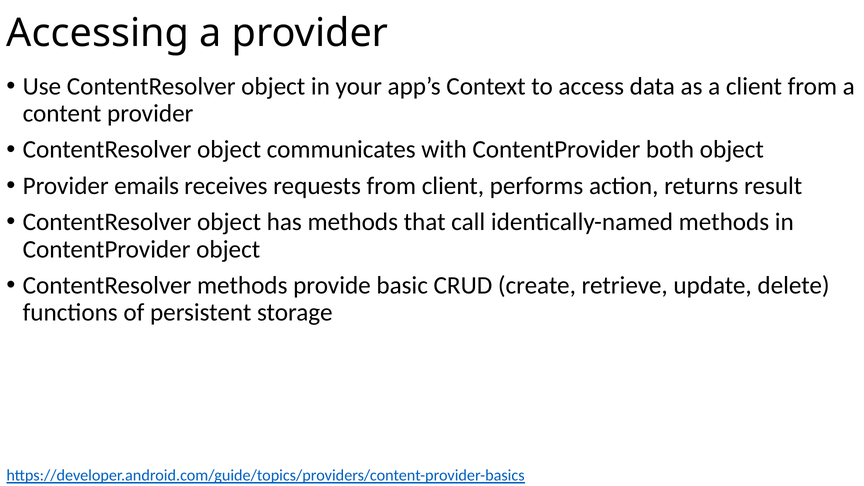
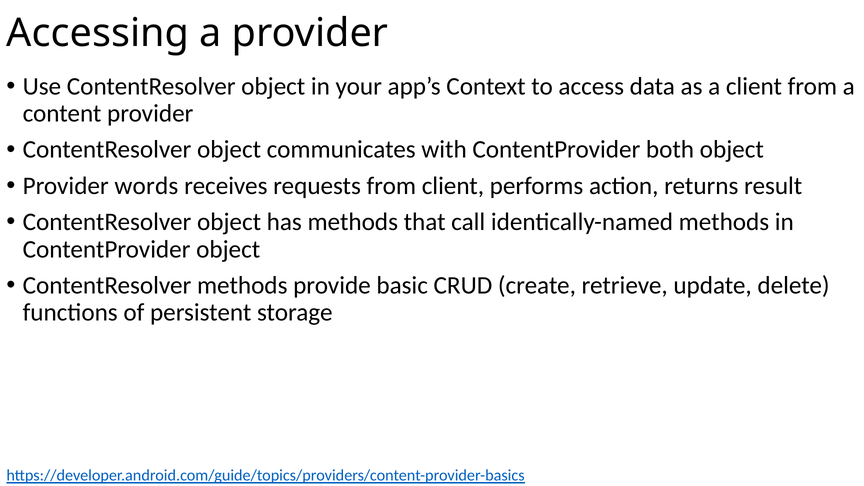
emails: emails -> words
